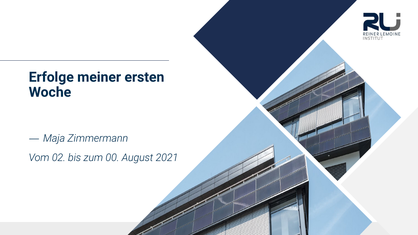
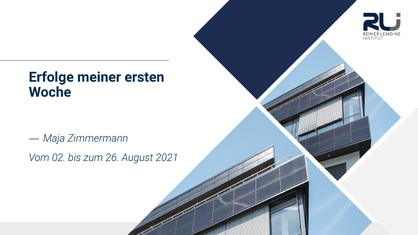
00: 00 -> 26
